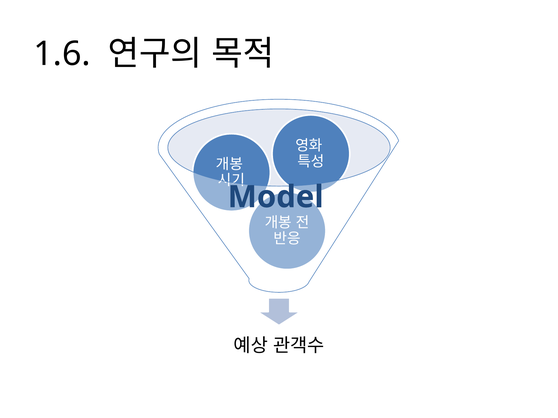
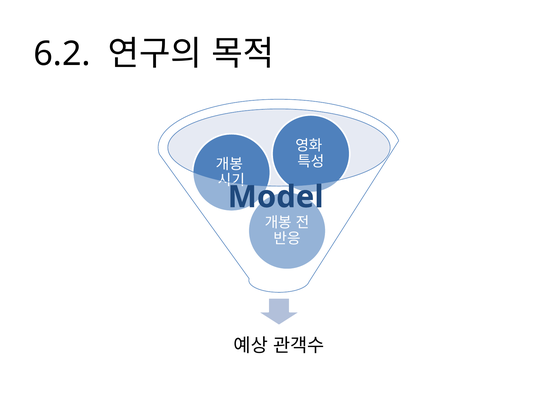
1.6: 1.6 -> 6.2
